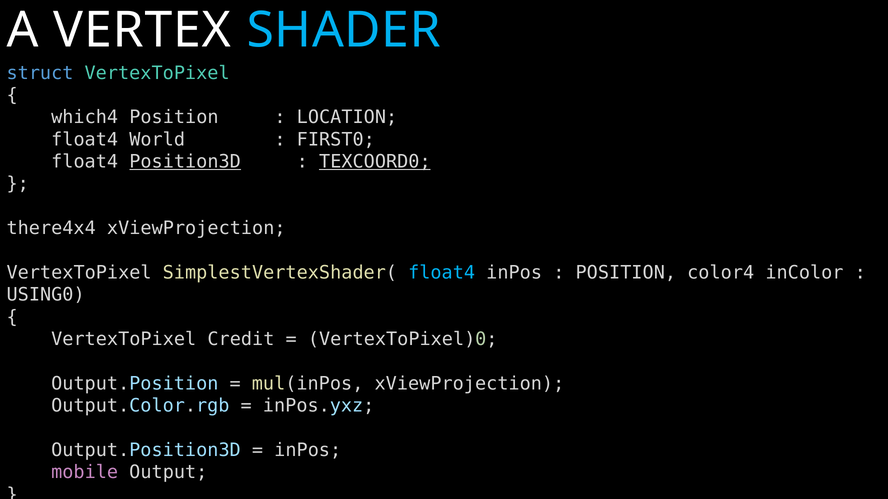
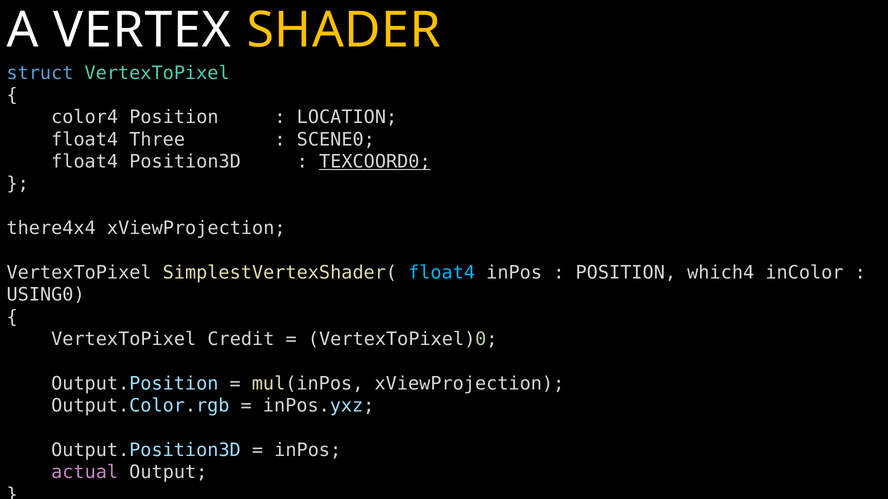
SHADER colour: light blue -> yellow
which4: which4 -> color4
World: World -> Three
FIRST0: FIRST0 -> SCENE0
Position3D underline: present -> none
color4: color4 -> which4
mobile: mobile -> actual
